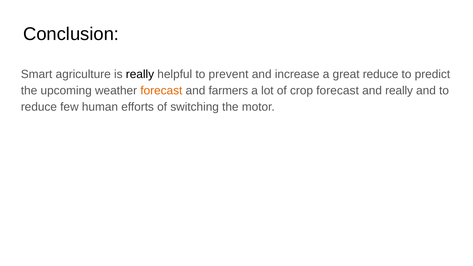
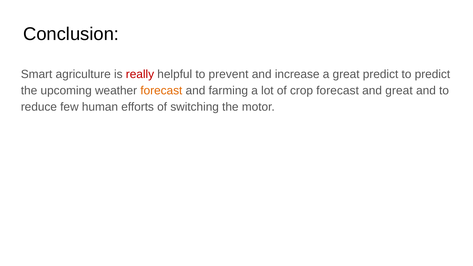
really at (140, 74) colour: black -> red
great reduce: reduce -> predict
farmers: farmers -> farming
and really: really -> great
